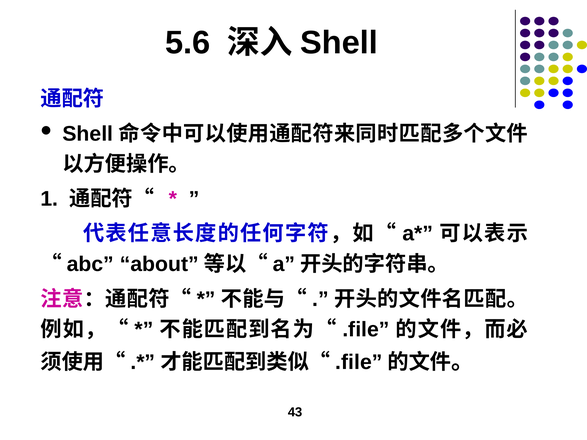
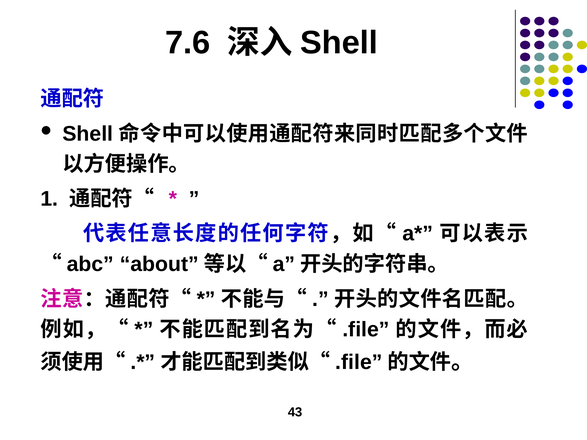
5.6: 5.6 -> 7.6
